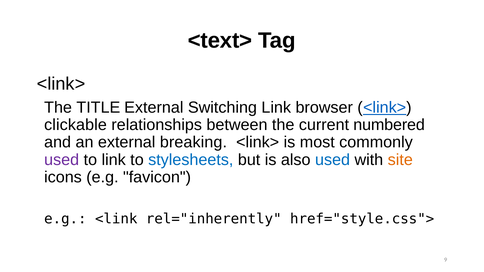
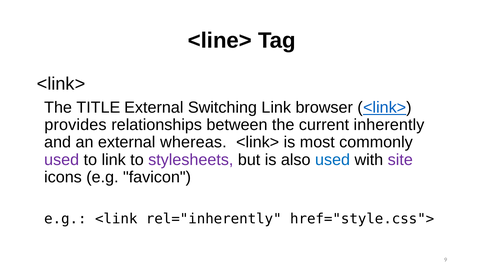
<text>: <text> -> <line>
clickable: clickable -> provides
numbered: numbered -> inherently
breaking: breaking -> whereas
stylesheets colour: blue -> purple
site colour: orange -> purple
